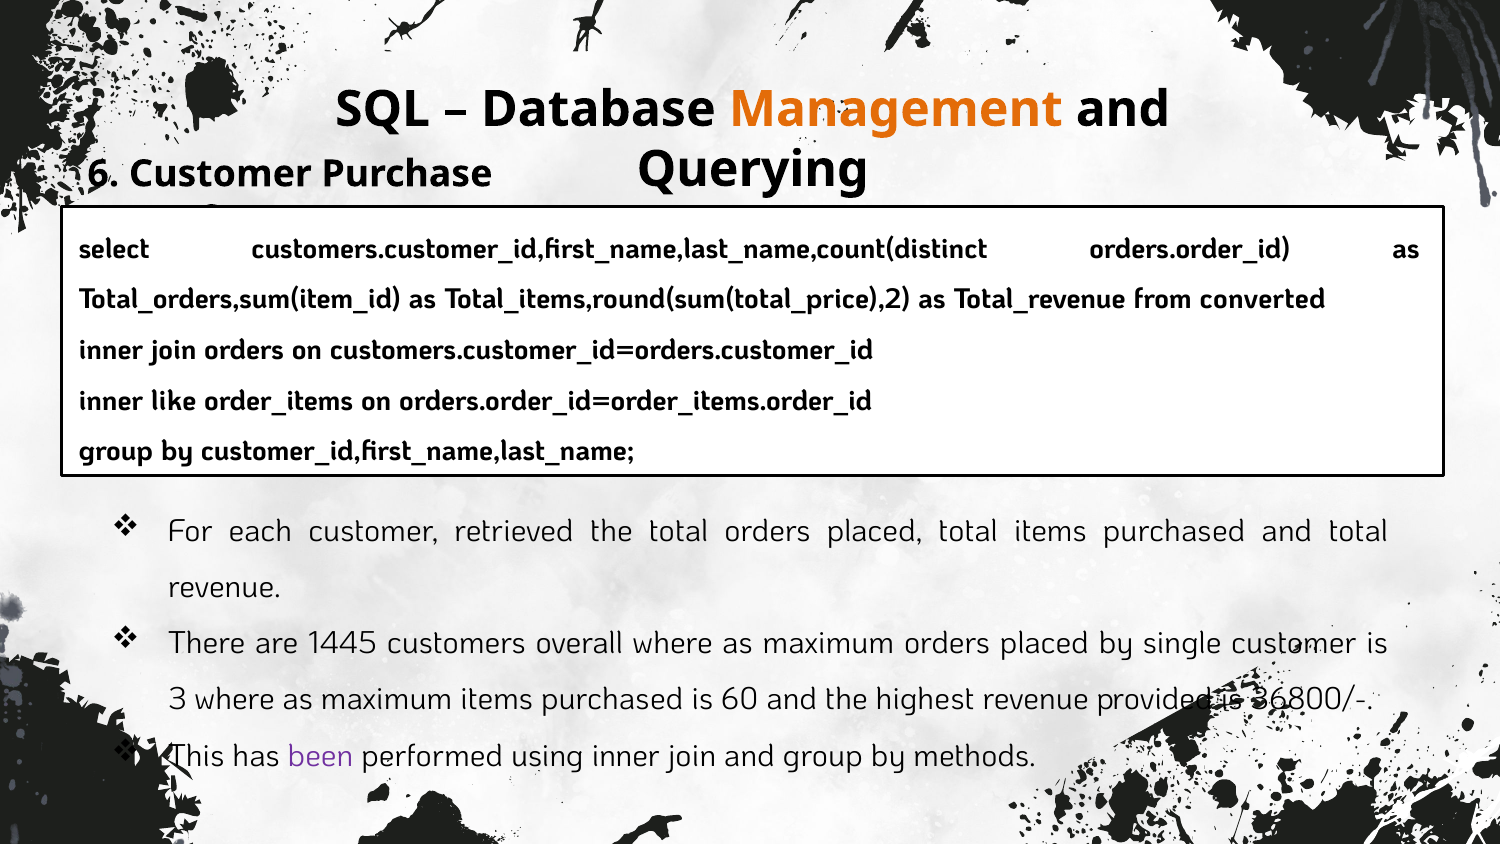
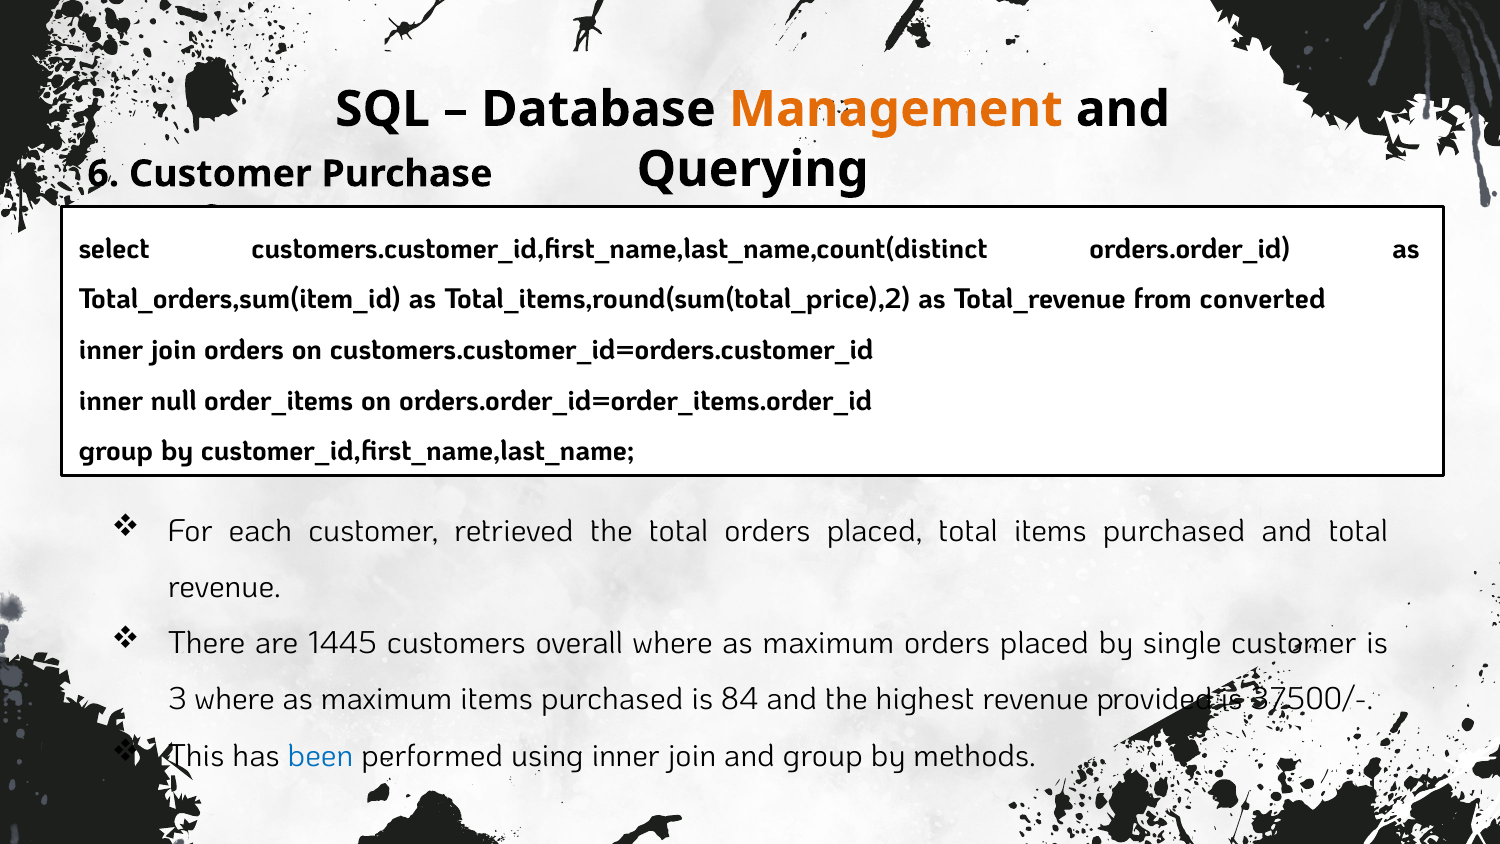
like: like -> null
60: 60 -> 84
36800/-: 36800/- -> 37500/-
been colour: purple -> blue
